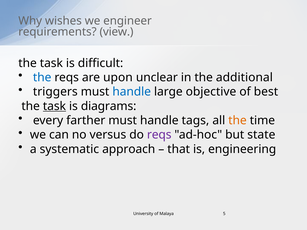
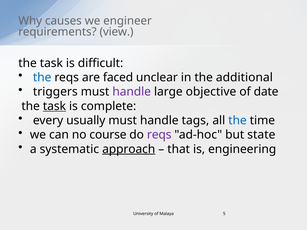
wishes: wishes -> causes
upon: upon -> faced
handle at (132, 92) colour: blue -> purple
best: best -> date
diagrams: diagrams -> complete
farther: farther -> usually
the at (237, 121) colour: orange -> blue
versus: versus -> course
approach underline: none -> present
